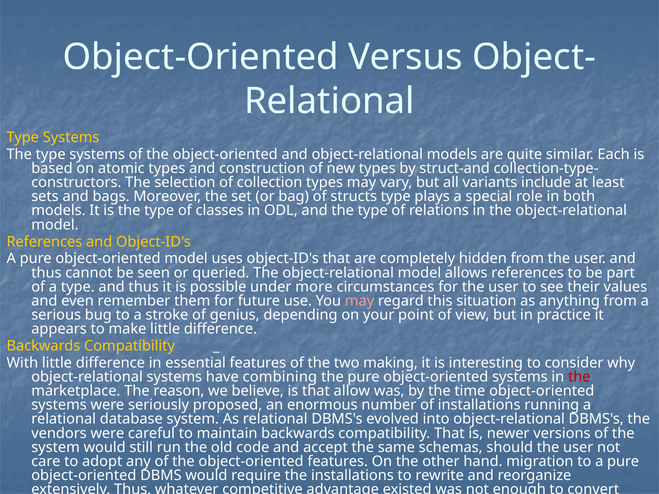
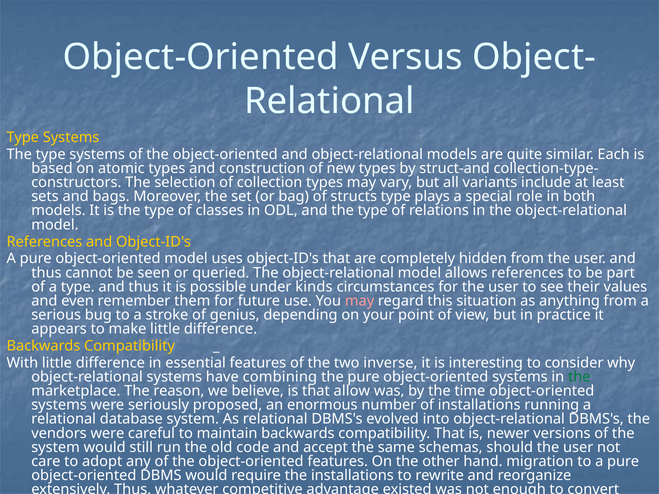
more: more -> kinds
making: making -> inverse
the at (579, 377) colour: red -> green
